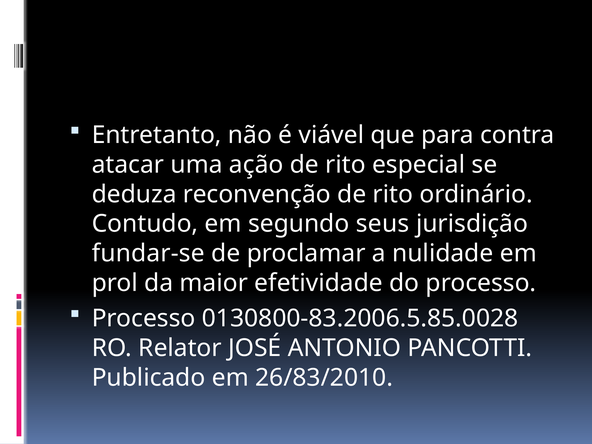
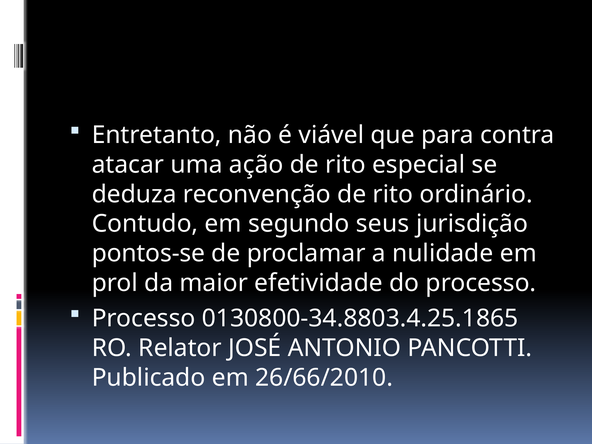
fundar-se: fundar-se -> pontos-se
0130800-83.2006.5.85.0028: 0130800-83.2006.5.85.0028 -> 0130800-34.8803.4.25.1865
26/83/2010: 26/83/2010 -> 26/66/2010
